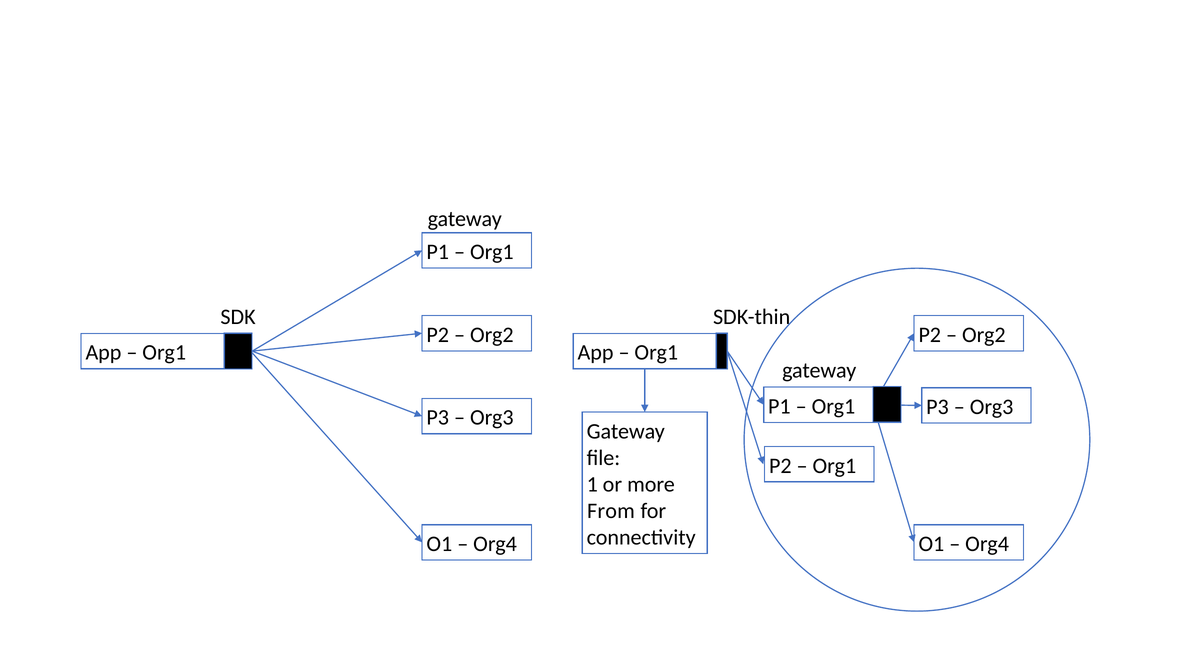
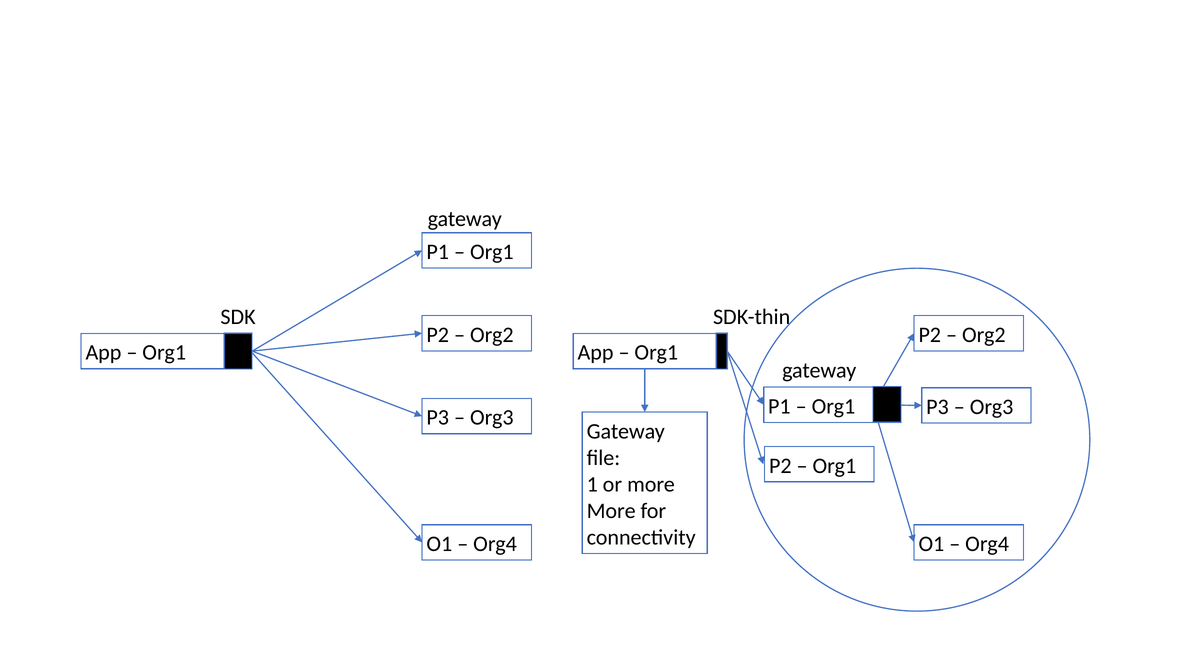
From at (611, 511): From -> More
